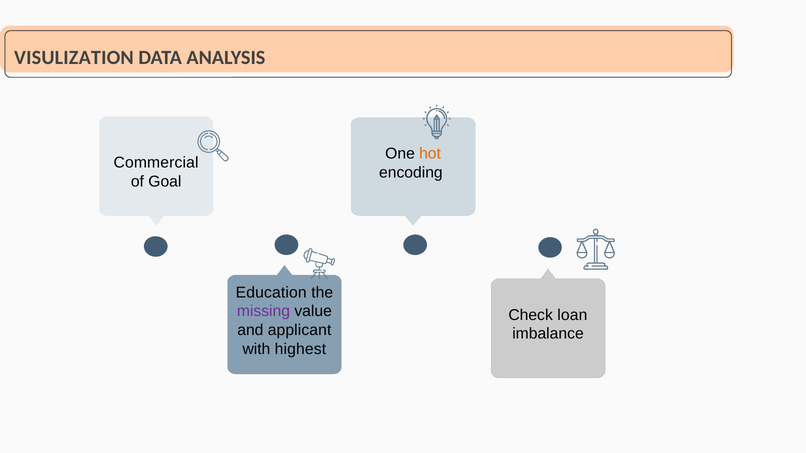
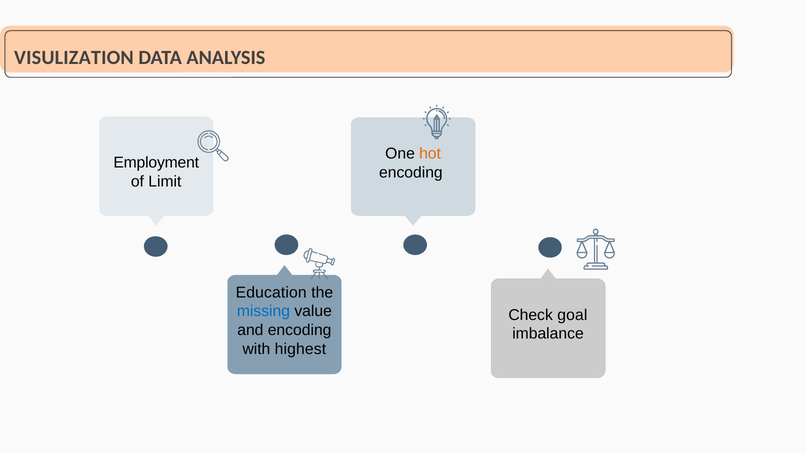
Commercial: Commercial -> Employment
Goal: Goal -> Limit
missing colour: purple -> blue
loan: loan -> goal
and applicant: applicant -> encoding
